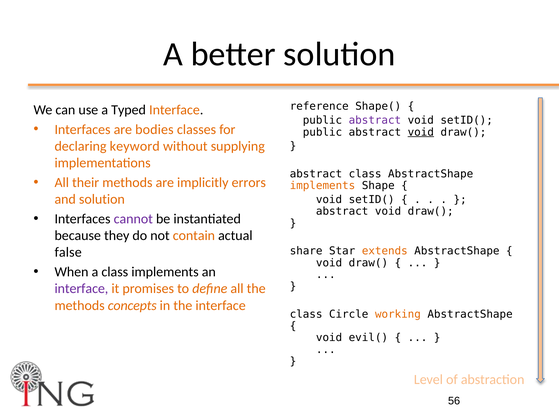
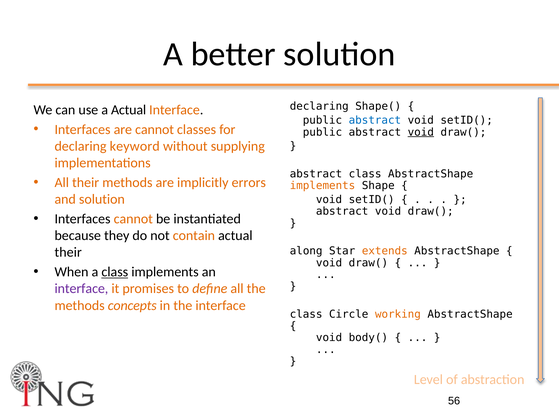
reference at (319, 106): reference -> declaring
a Typed: Typed -> Actual
abstract at (375, 120) colour: purple -> blue
are bodies: bodies -> cannot
cannot at (133, 219) colour: purple -> orange
share: share -> along
false at (68, 253): false -> their
class at (115, 272) underline: none -> present
evil(: evil( -> body(
